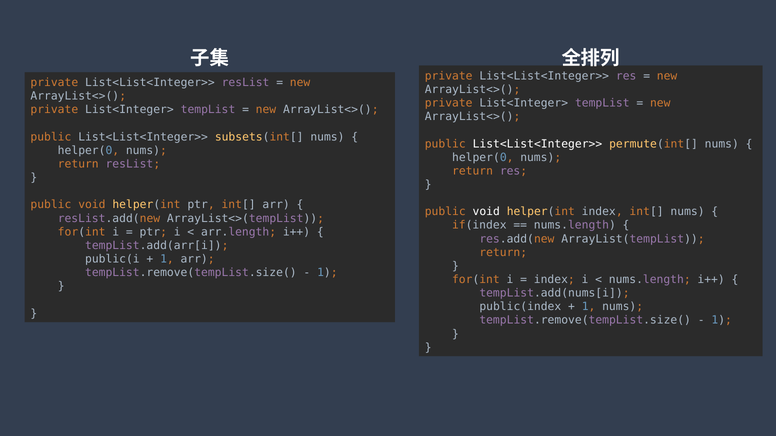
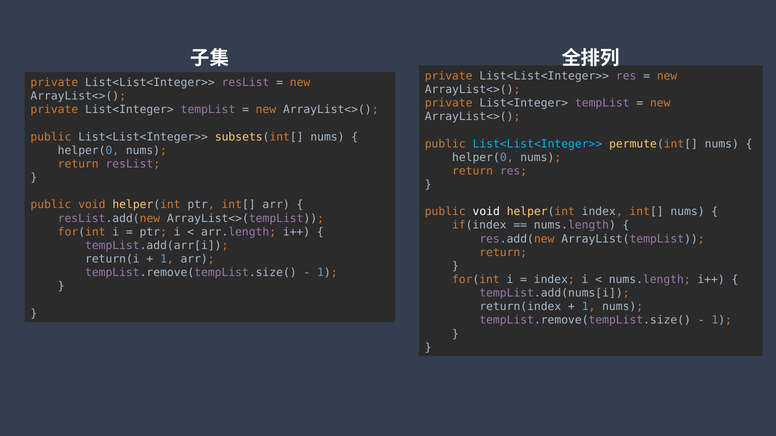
List<List<Integer>> at (537, 144) colour: white -> light blue
public(i: public(i -> return(i
public(index: public(index -> return(index
